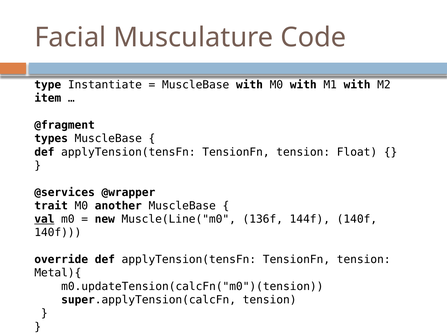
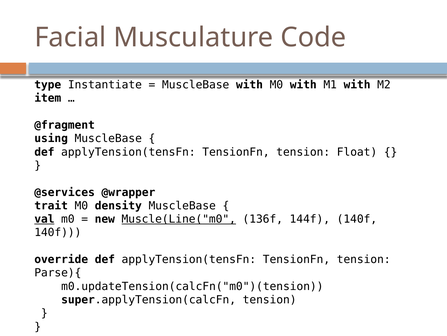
types: types -> using
another: another -> density
Muscle(Line("m0 underline: none -> present
Metal){: Metal){ -> Parse){
